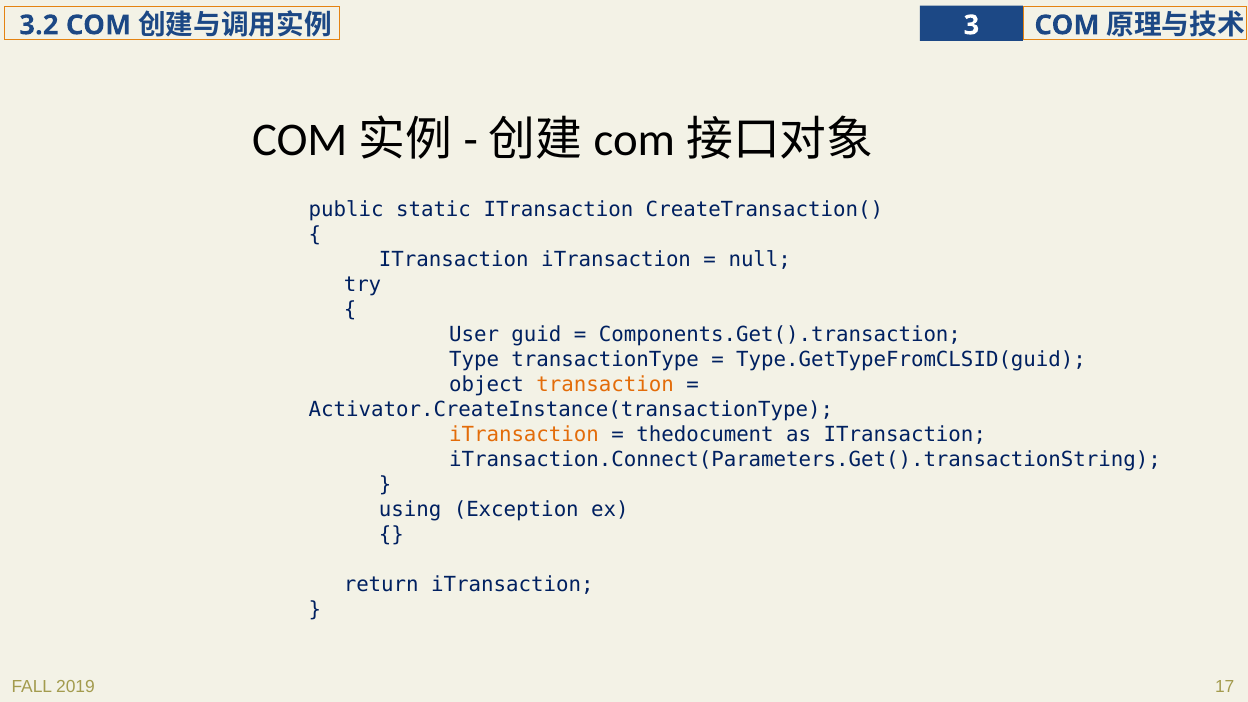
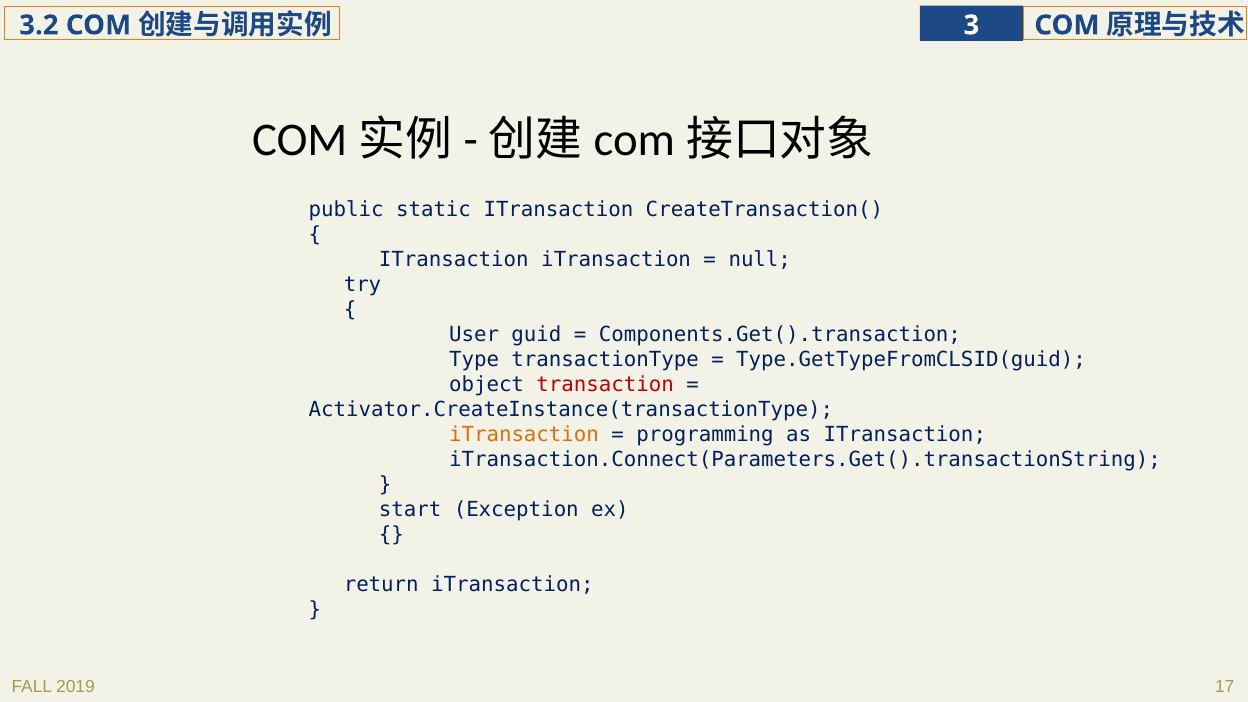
transaction colour: orange -> red
thedocument: thedocument -> programming
using: using -> start
